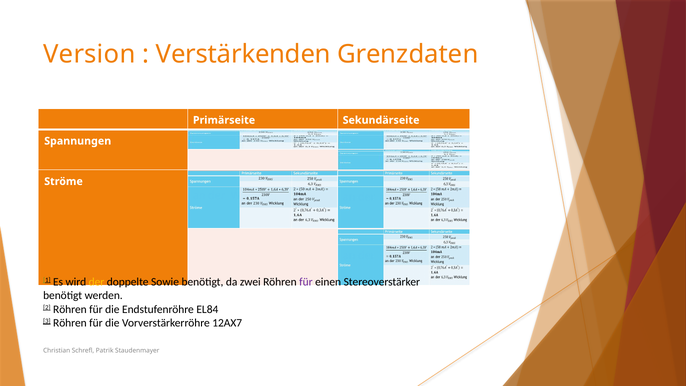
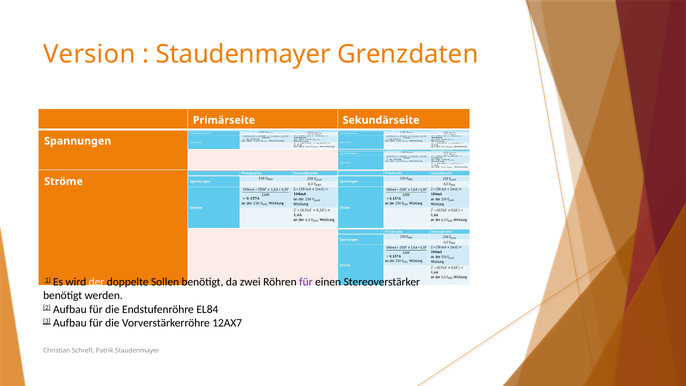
Verstärkenden at (243, 54): Verstärkenden -> Staudenmayer
der at (97, 282) colour: yellow -> white
Sowie: Sowie -> Sollen
2 Röhren: Röhren -> Aufbau
3 Röhren: Röhren -> Aufbau
